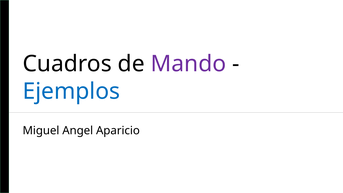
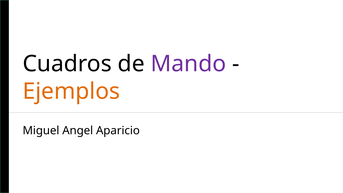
Ejemplos colour: blue -> orange
